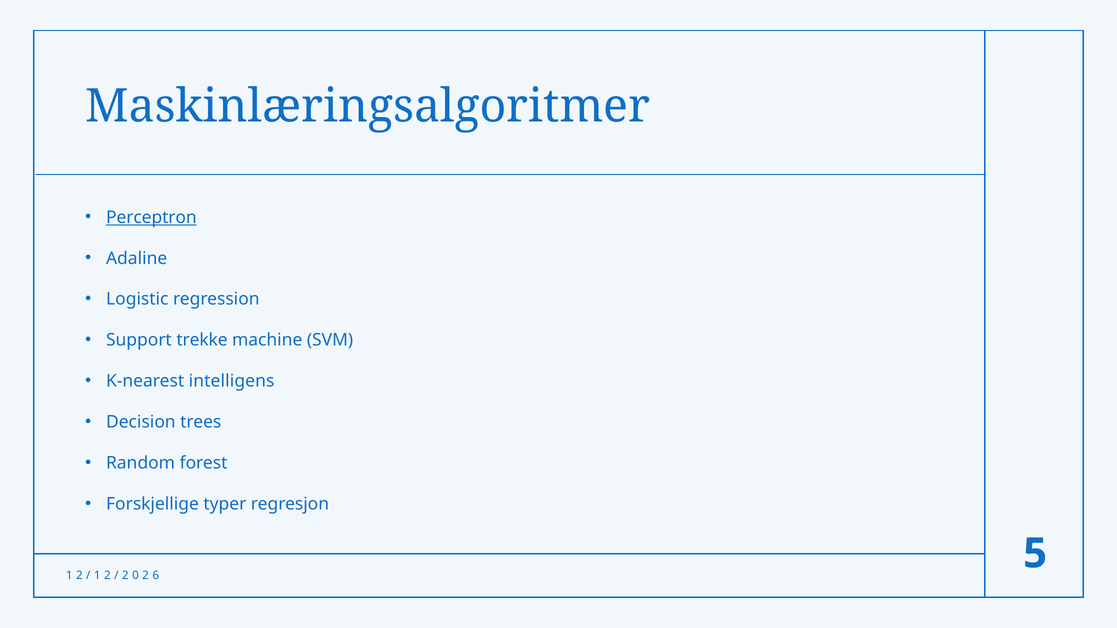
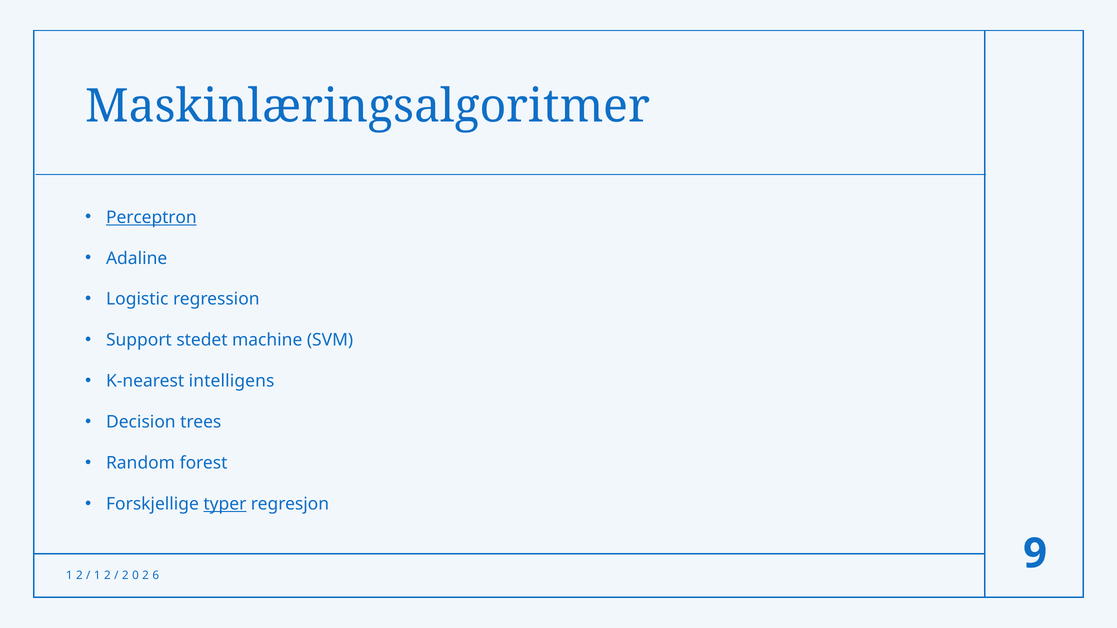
trekke: trekke -> stedet
typer underline: none -> present
5: 5 -> 9
